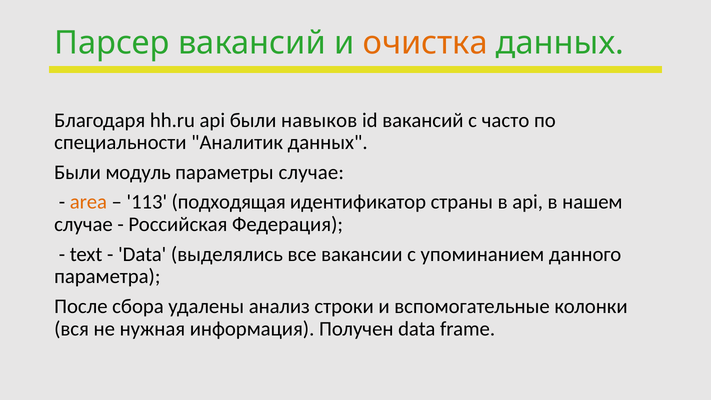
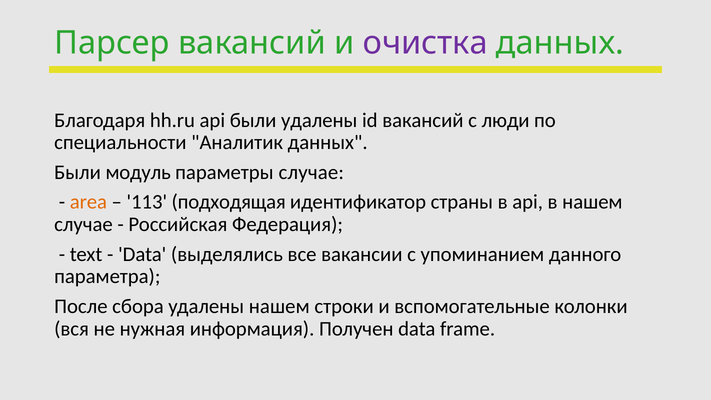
очистка colour: orange -> purple
были навыков: навыков -> удалены
часто: часто -> люди
удалены анализ: анализ -> нашем
